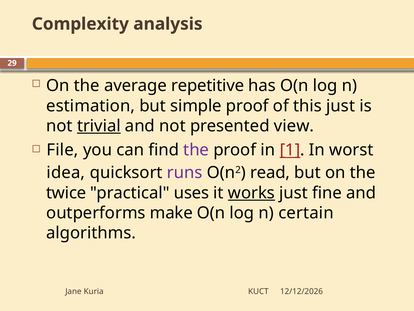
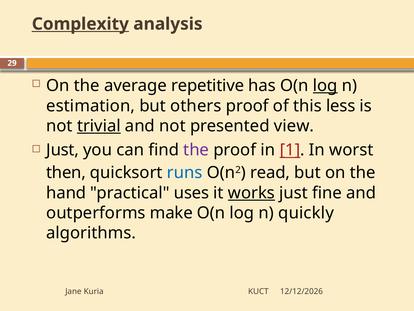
Complexity underline: none -> present
log at (325, 86) underline: none -> present
simple: simple -> others
this just: just -> less
File at (62, 150): File -> Just
idea: idea -> then
runs colour: purple -> blue
twice: twice -> hand
certain: certain -> quickly
